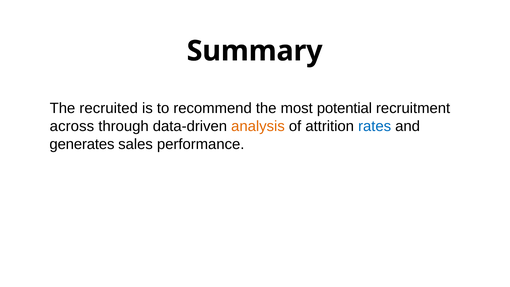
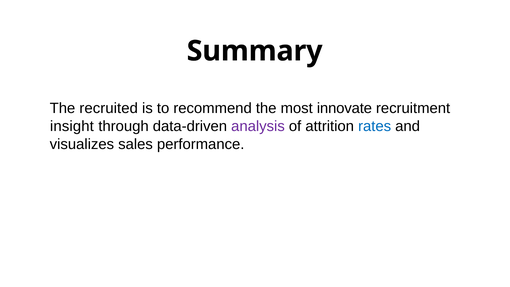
potential: potential -> innovate
across: across -> insight
analysis colour: orange -> purple
generates: generates -> visualizes
